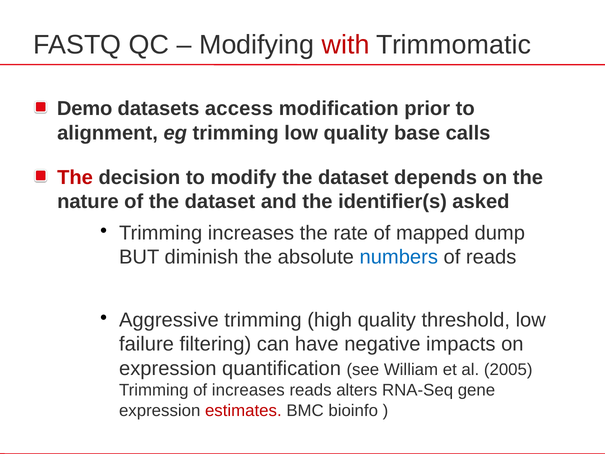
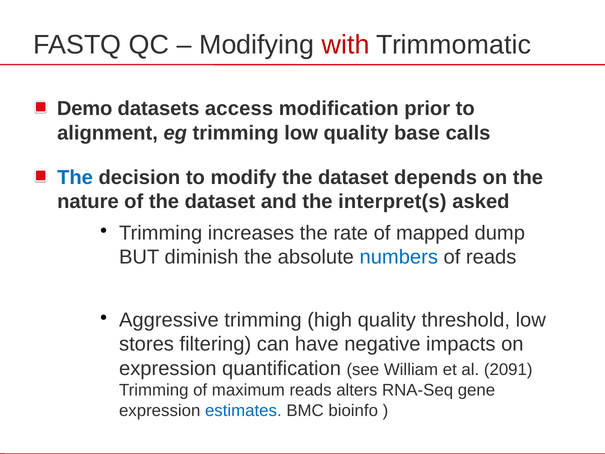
The at (75, 177) colour: red -> blue
identifier(s: identifier(s -> interpret(s
failure: failure -> stores
2005: 2005 -> 2091
of increases: increases -> maximum
estimates colour: red -> blue
